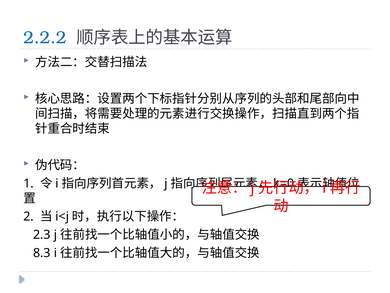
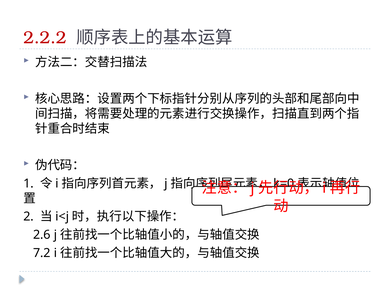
2.2.2 colour: blue -> red
2.3: 2.3 -> 2.6
8.3: 8.3 -> 7.2
